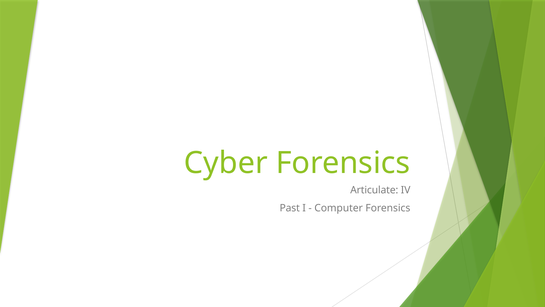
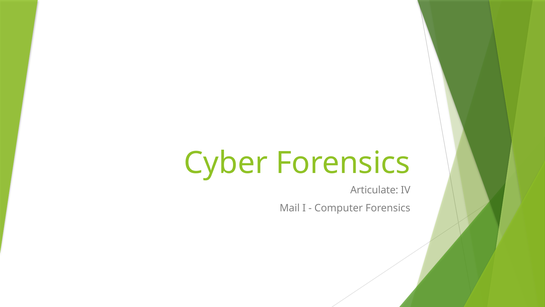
Past: Past -> Mail
